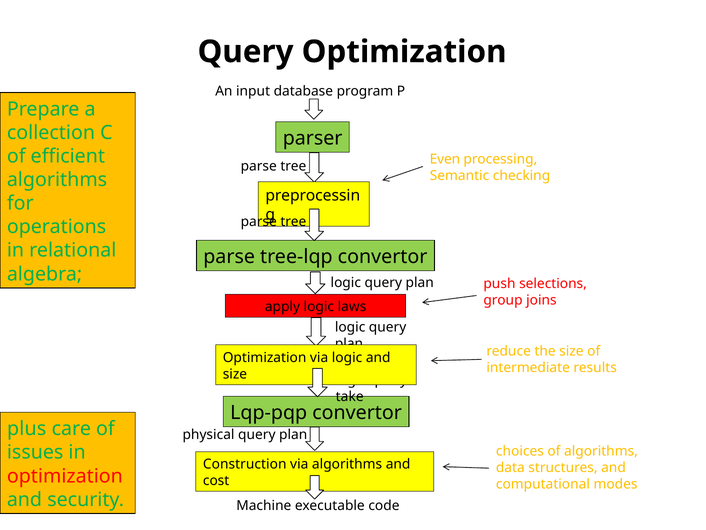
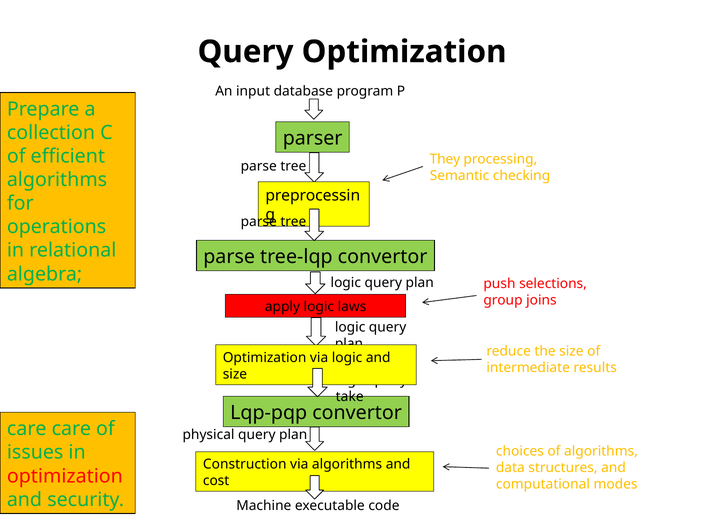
Even: Even -> They
plus at (27, 429): plus -> care
